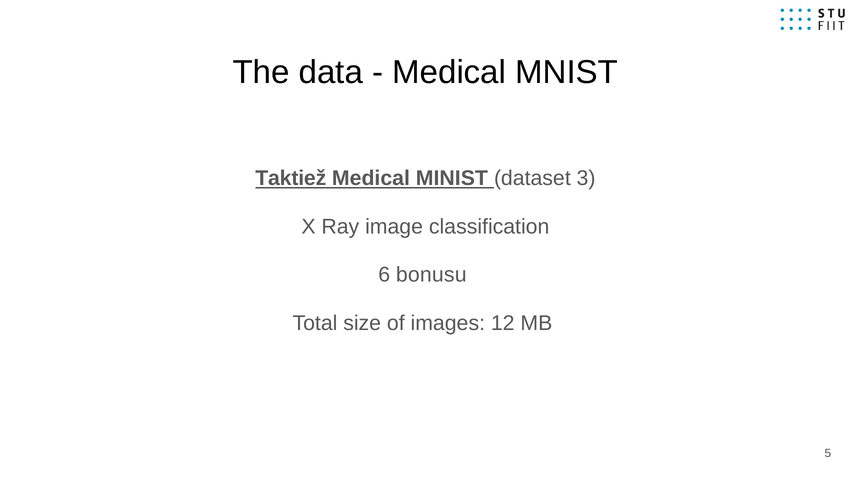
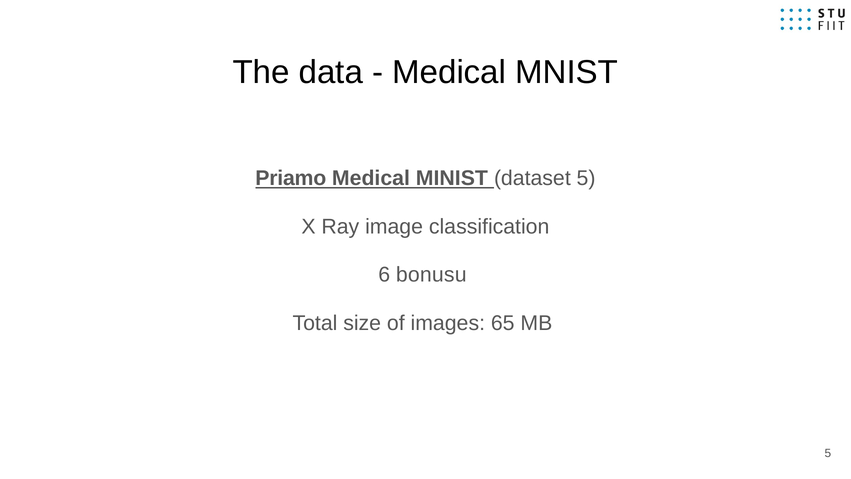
Taktiež: Taktiež -> Priamo
dataset 3: 3 -> 5
12: 12 -> 65
